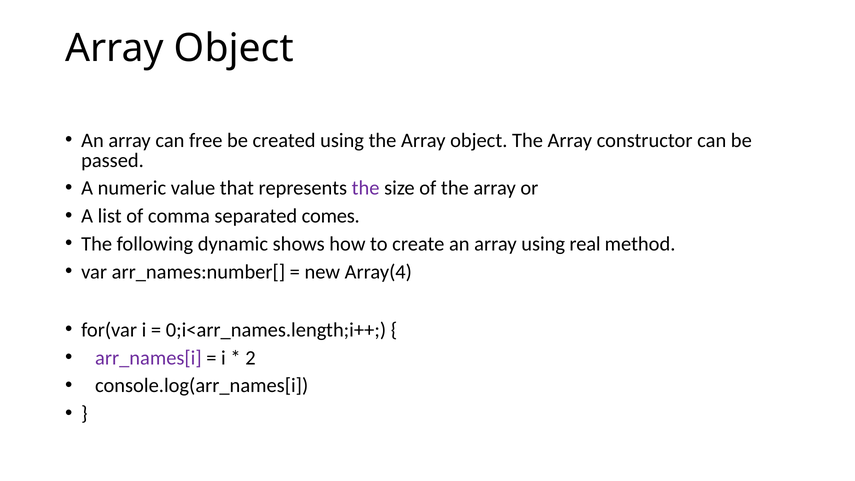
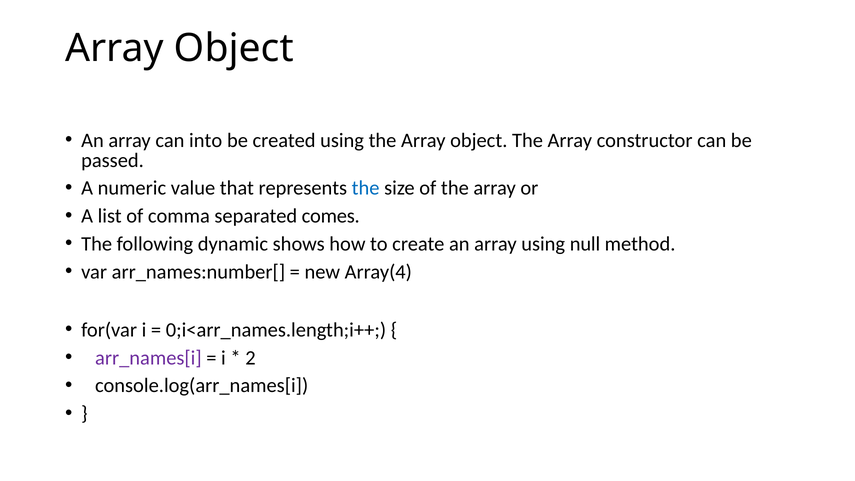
free: free -> into
the at (366, 188) colour: purple -> blue
real: real -> null
